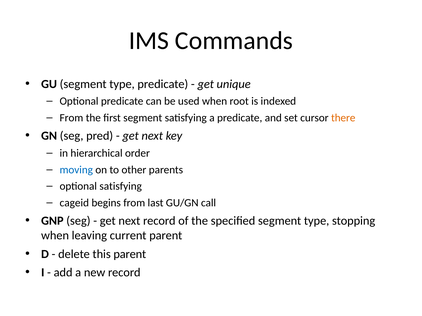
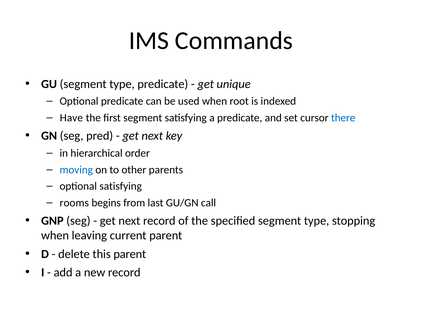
From at (71, 118): From -> Have
there colour: orange -> blue
cageid: cageid -> rooms
